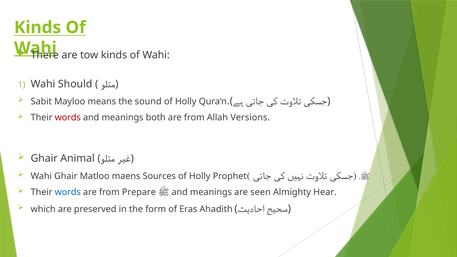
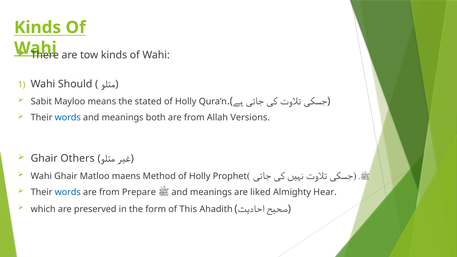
sound: sound -> stated
words at (68, 118) colour: red -> blue
Animal: Animal -> Others
Sources: Sources -> Method
seen: seen -> liked
Eras: Eras -> This
